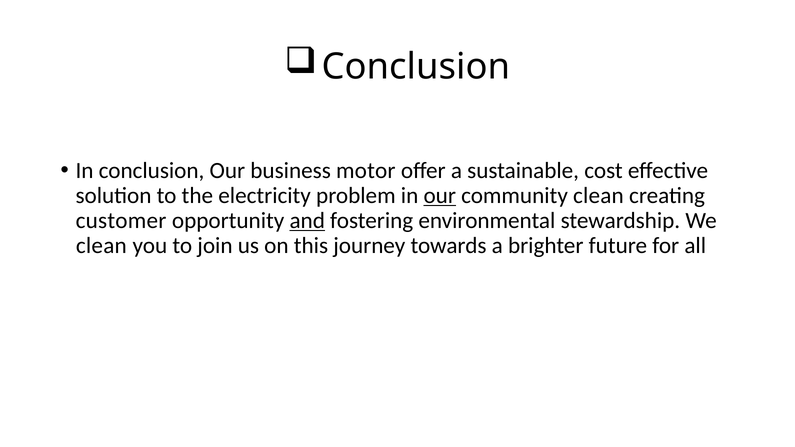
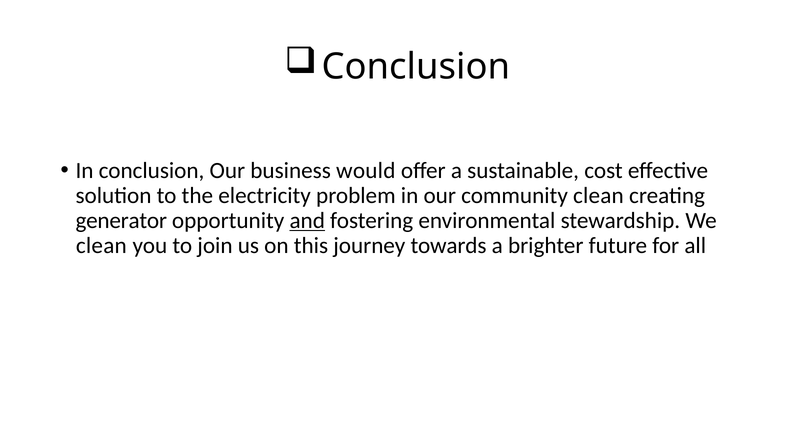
motor: motor -> would
our at (440, 196) underline: present -> none
customer: customer -> generator
